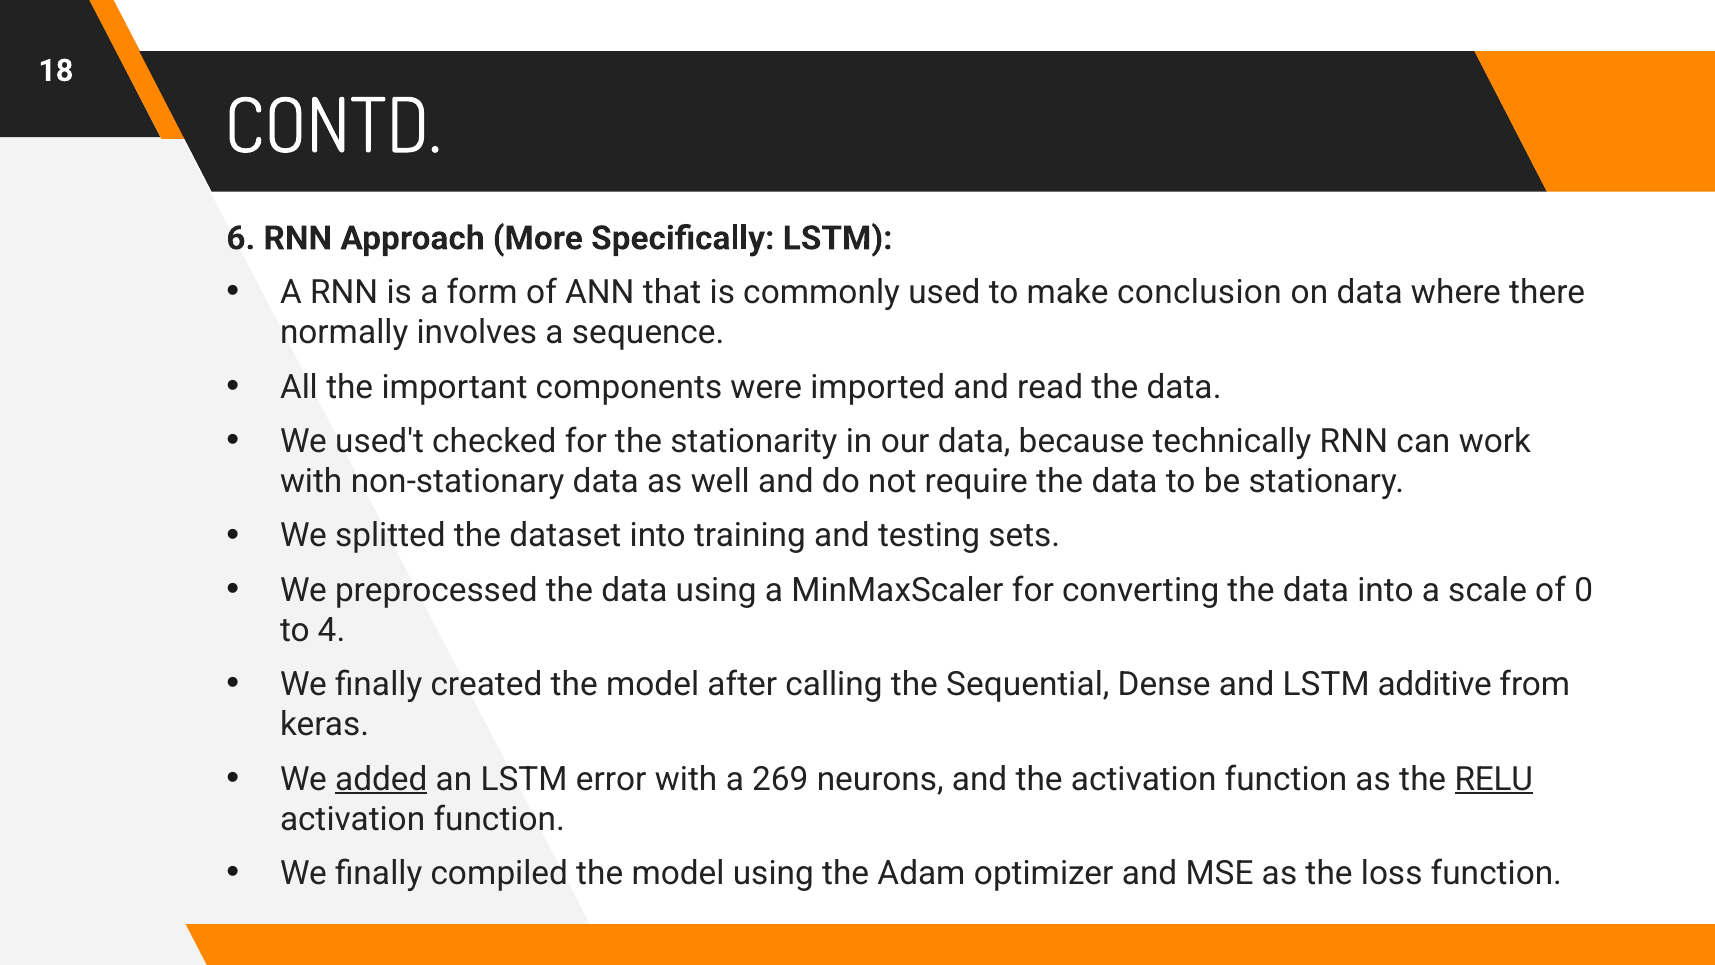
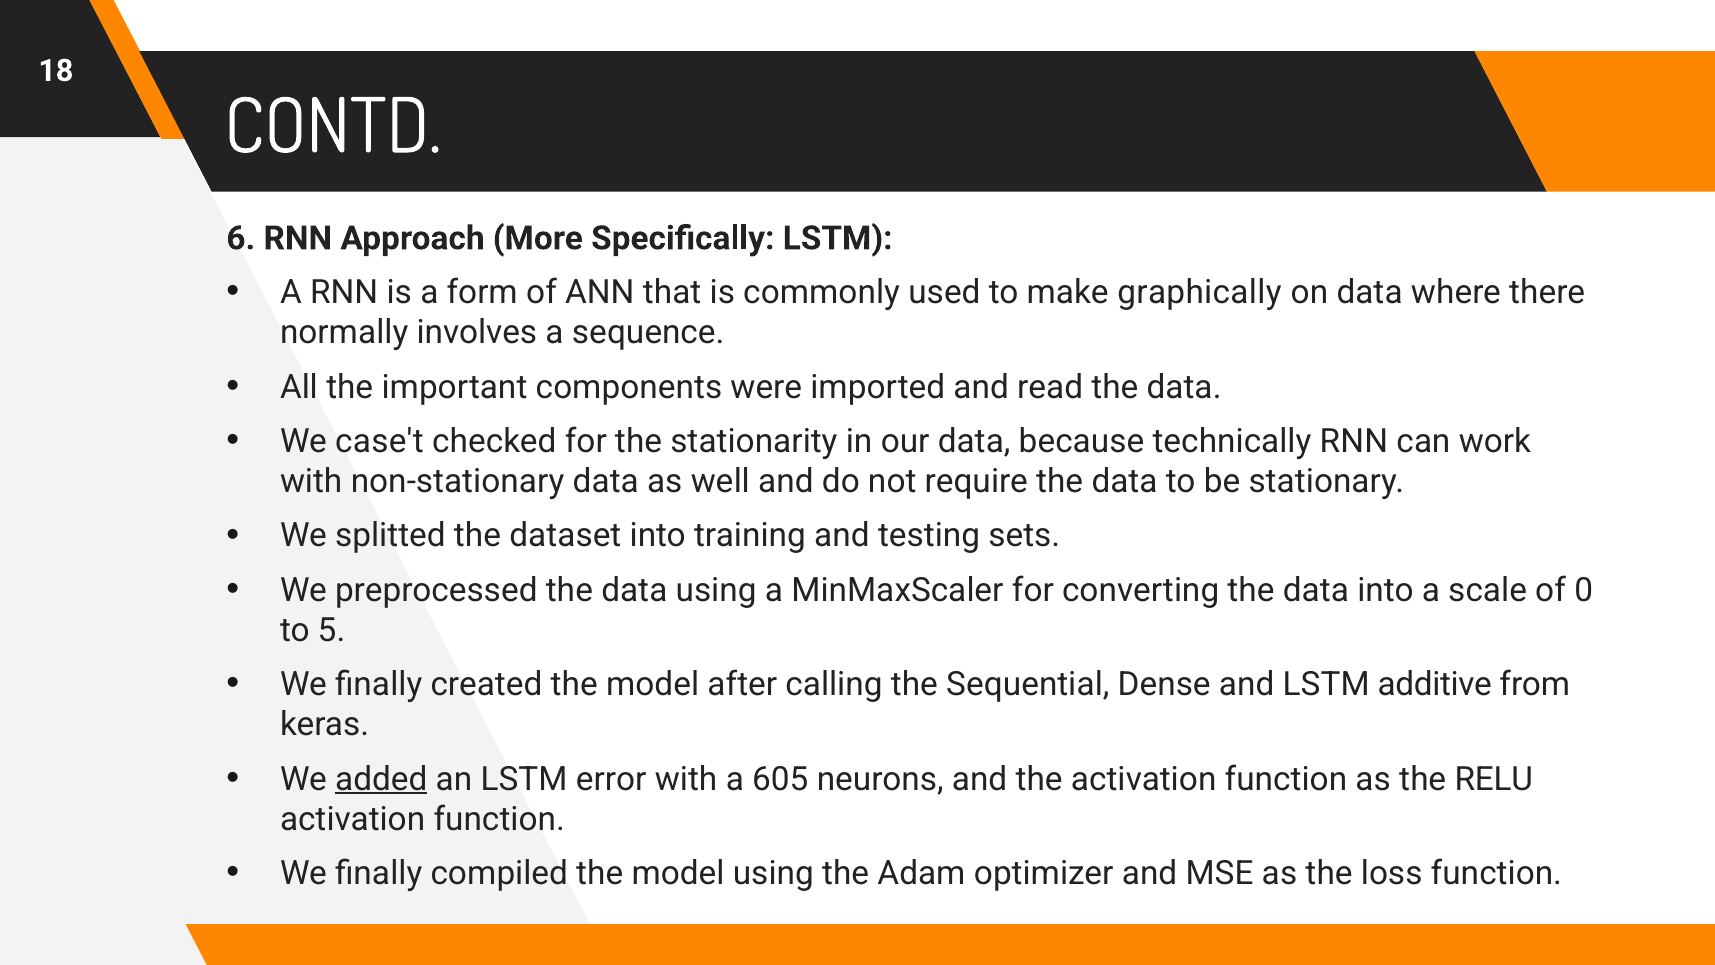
conclusion: conclusion -> graphically
used't: used't -> case't
4: 4 -> 5
269: 269 -> 605
RELU underline: present -> none
